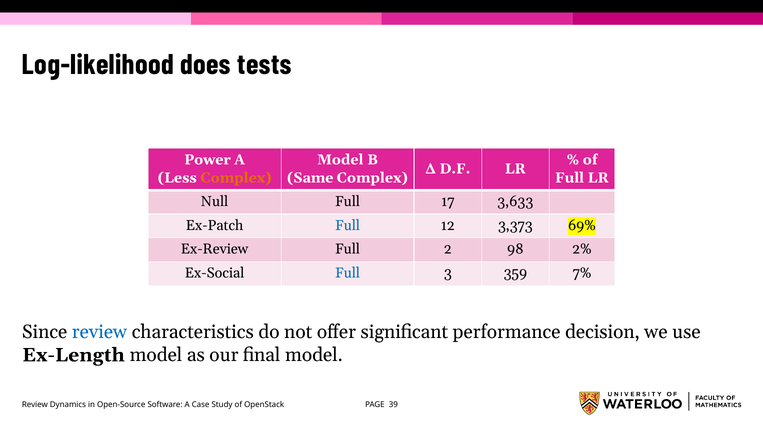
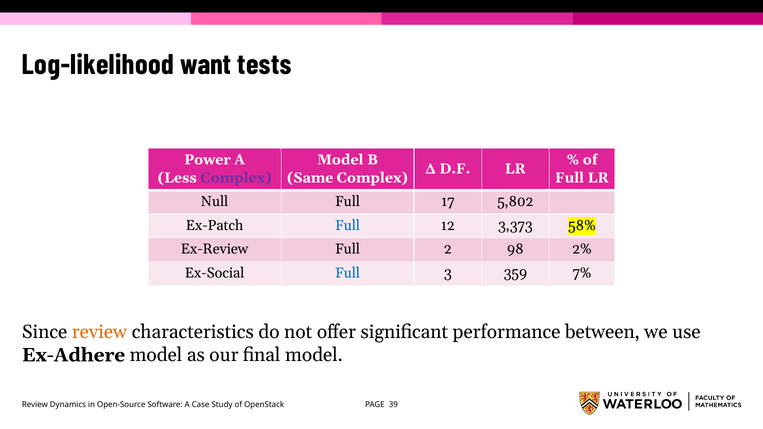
does: does -> want
Complex at (236, 178) colour: orange -> purple
3,633: 3,633 -> 5,802
69%: 69% -> 58%
review at (100, 332) colour: blue -> orange
decision: decision -> between
Ex-Length: Ex-Length -> Ex-Adhere
